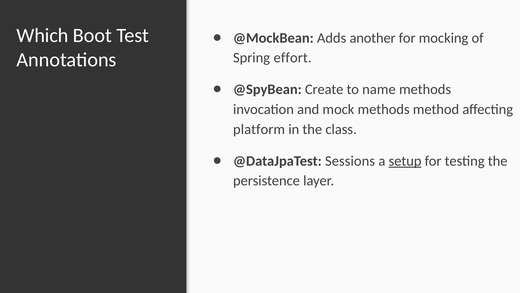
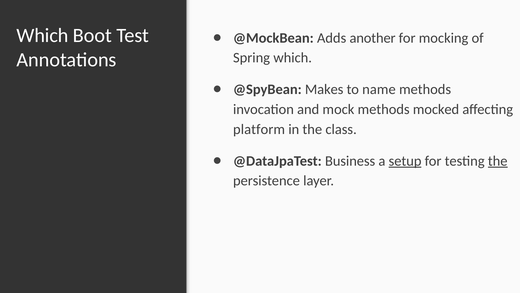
Spring effort: effort -> which
Create: Create -> Makes
method: method -> mocked
Sessions: Sessions -> Business
the at (498, 161) underline: none -> present
